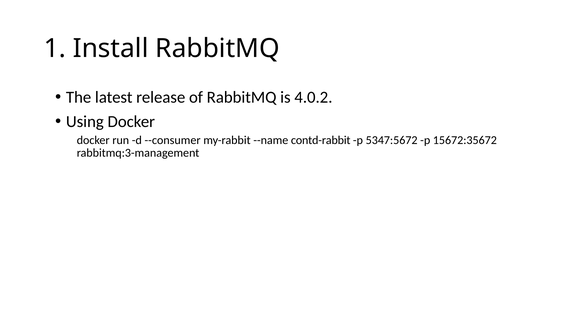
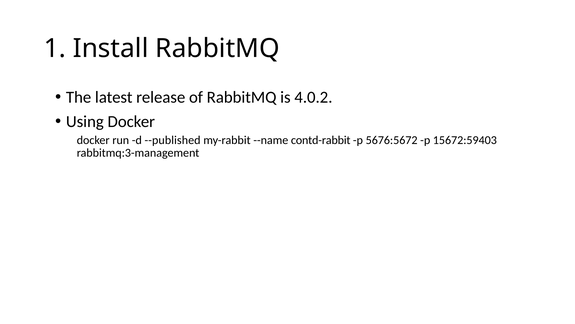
--consumer: --consumer -> --published
5347:5672: 5347:5672 -> 5676:5672
15672:35672: 15672:35672 -> 15672:59403
